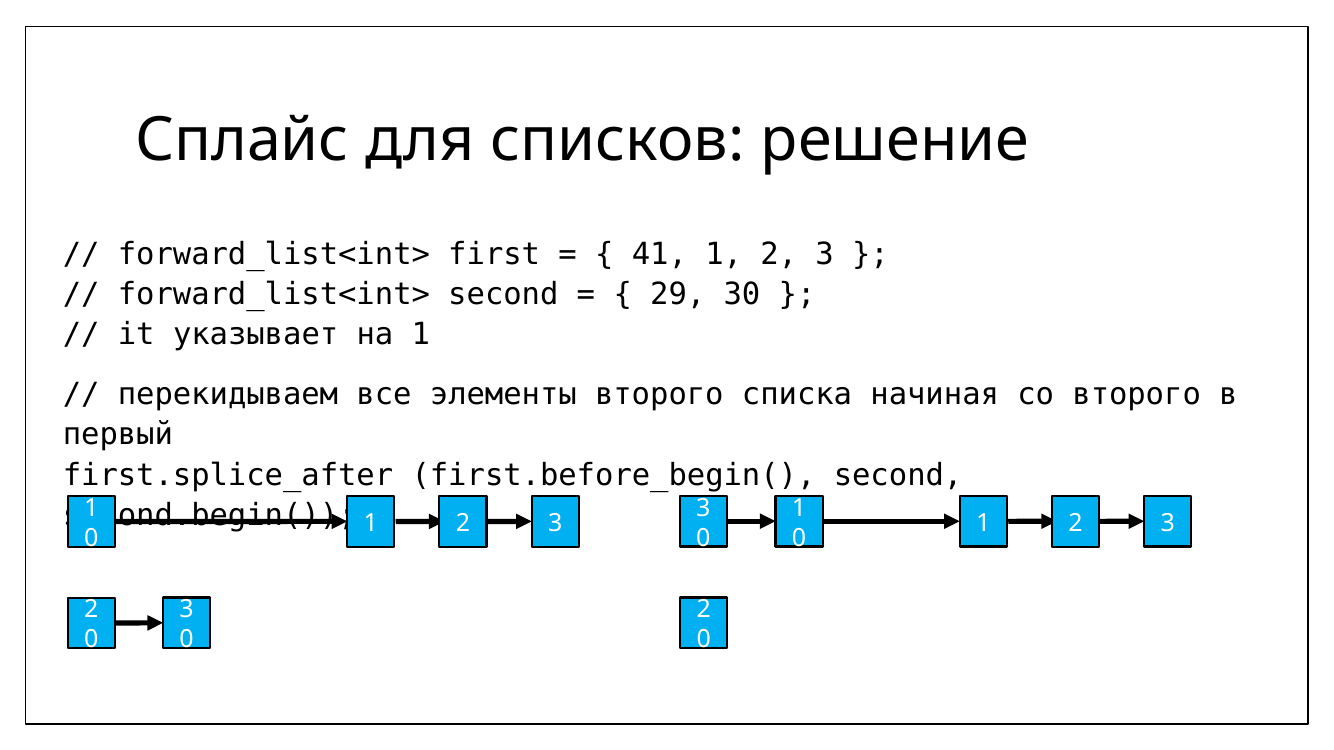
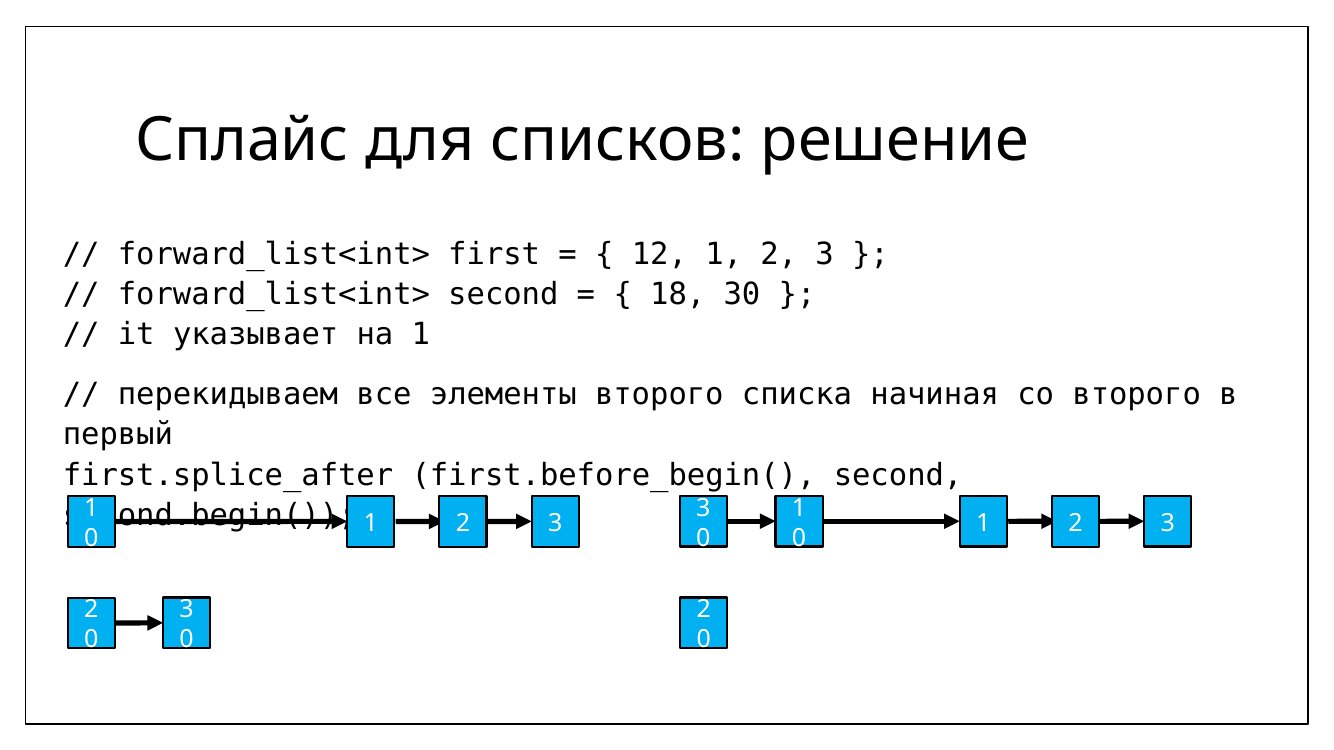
41: 41 -> 12
29: 29 -> 18
